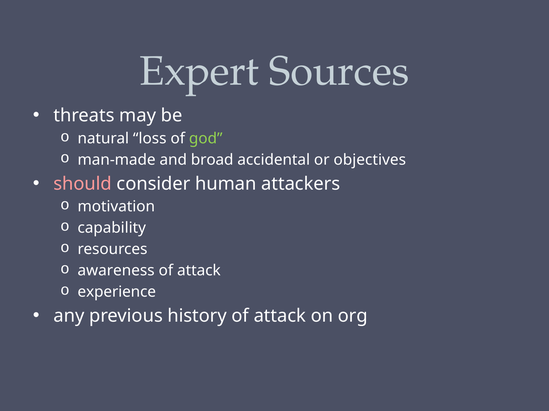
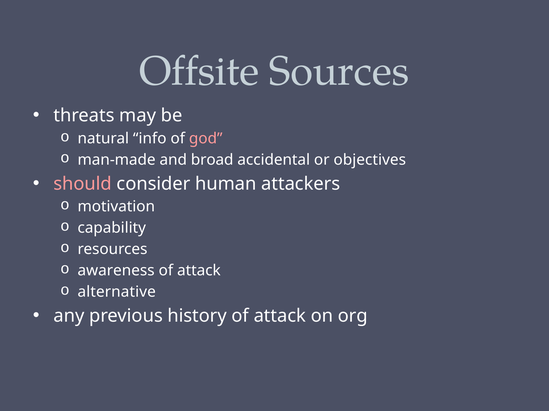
Expert: Expert -> Offsite
loss: loss -> info
god colour: light green -> pink
experience: experience -> alternative
